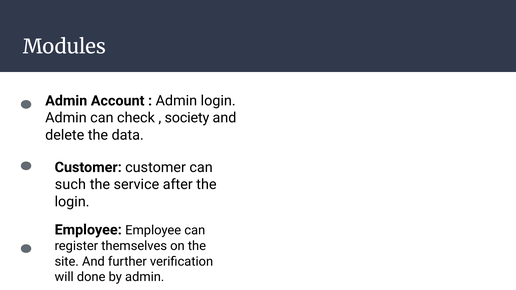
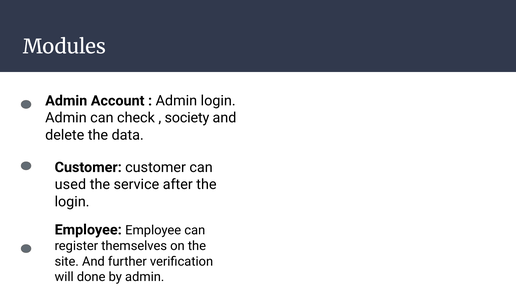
such: such -> used
